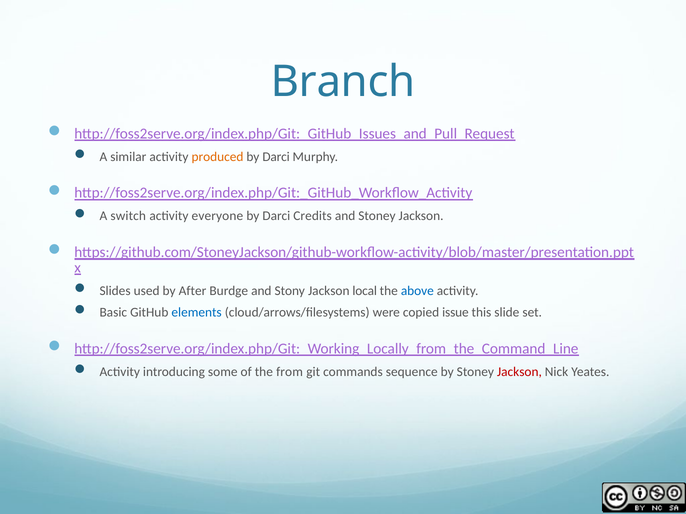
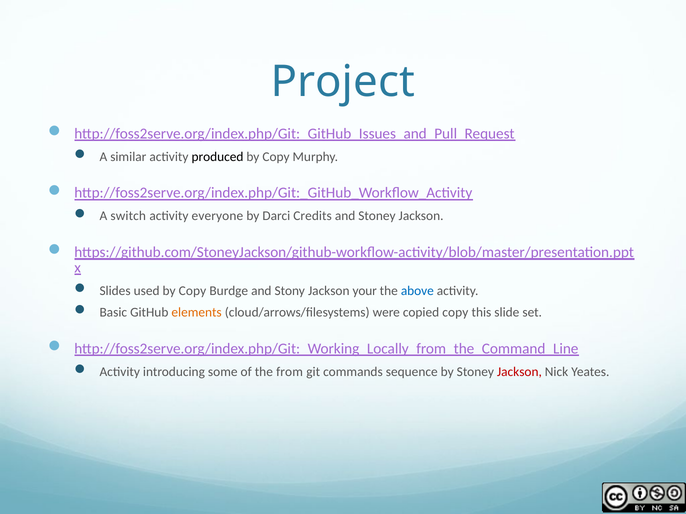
Branch: Branch -> Project
produced colour: orange -> black
Darci at (276, 157): Darci -> Copy
used by After: After -> Copy
local: local -> your
elements colour: blue -> orange
copied issue: issue -> copy
